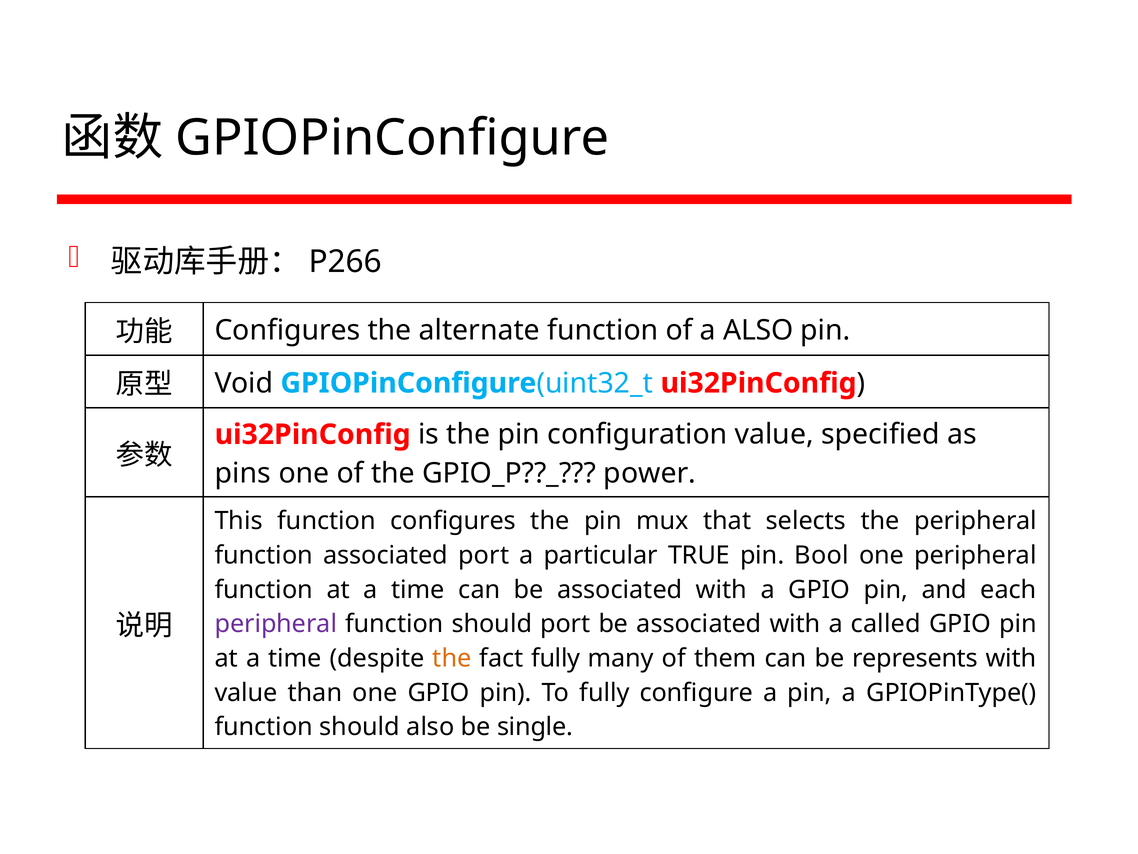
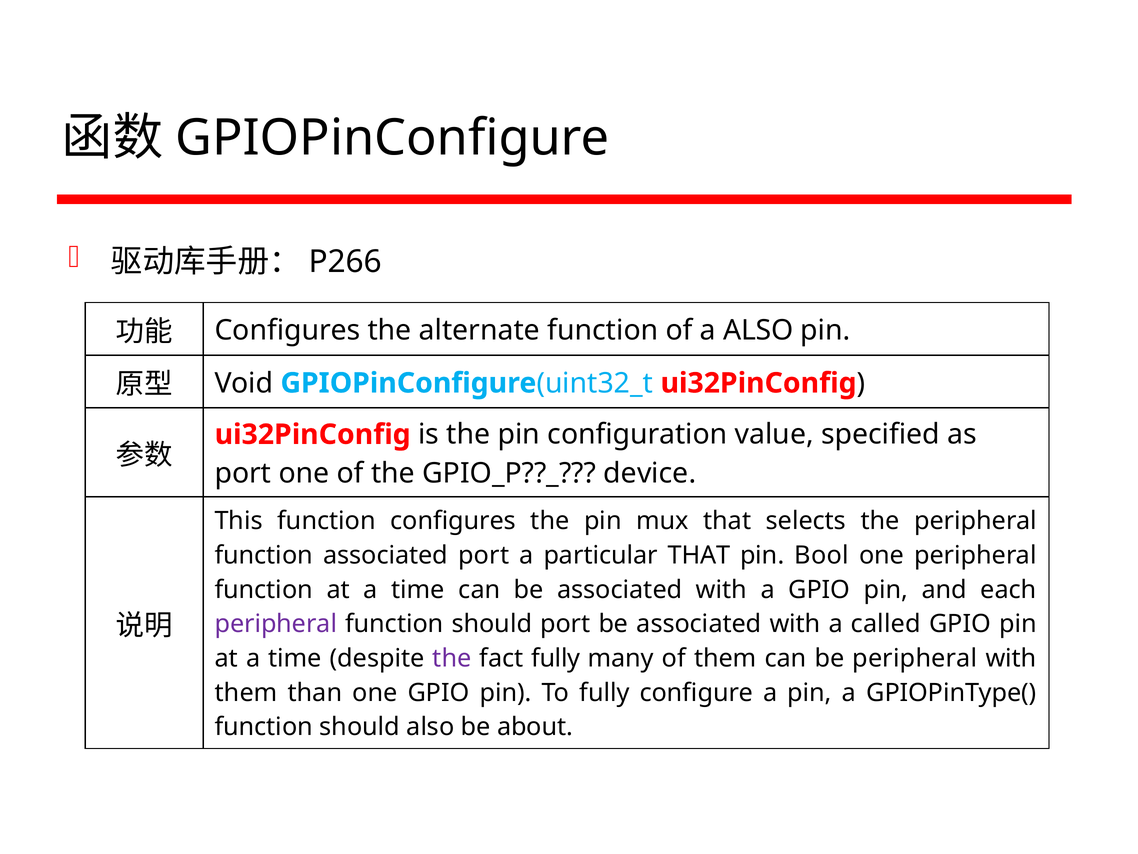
pins at (243, 473): pins -> port
power: power -> device
particular TRUE: TRUE -> THAT
the at (452, 658) colour: orange -> purple
be represents: represents -> peripheral
value at (246, 692): value -> them
single: single -> about
